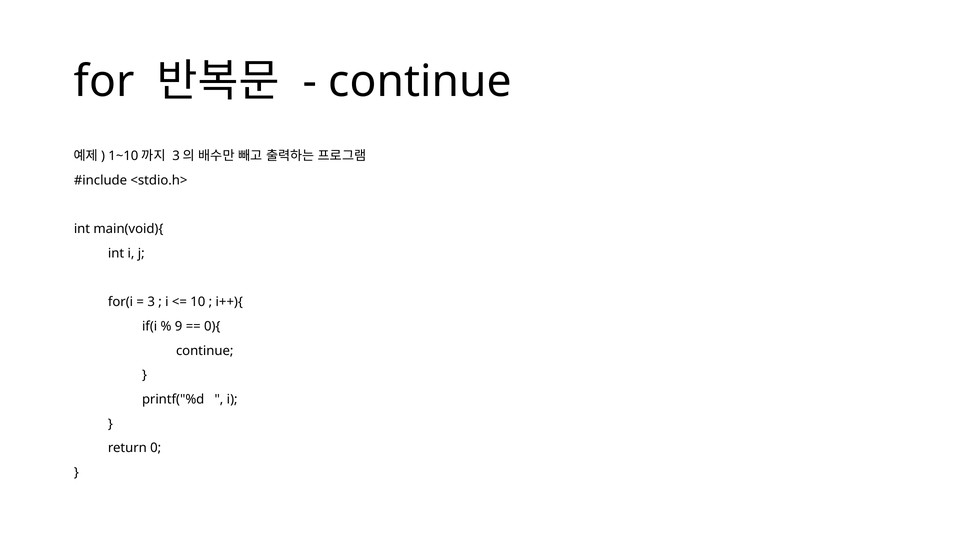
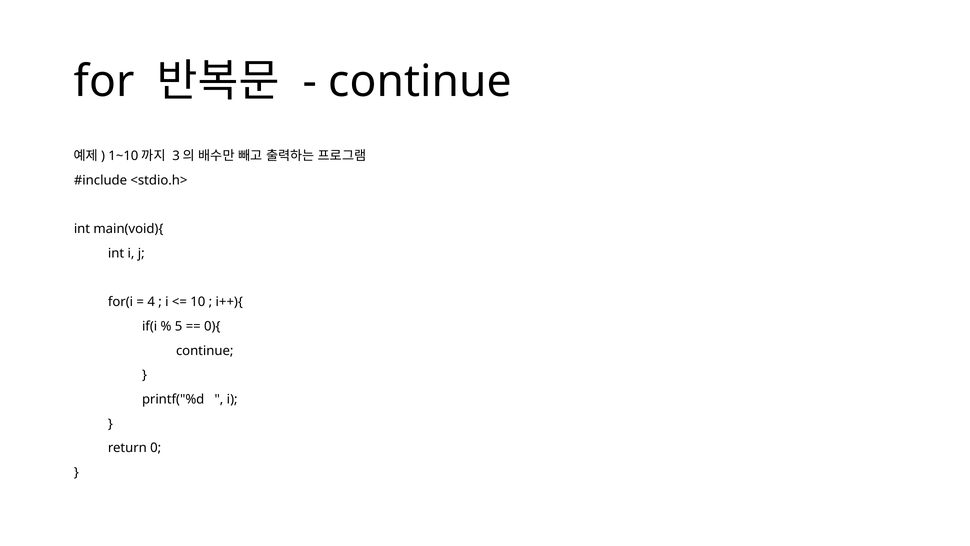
3: 3 -> 4
9: 9 -> 5
